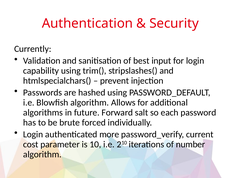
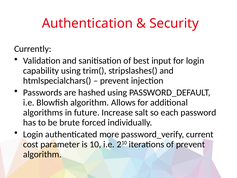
Forward: Forward -> Increase
of number: number -> prevent
